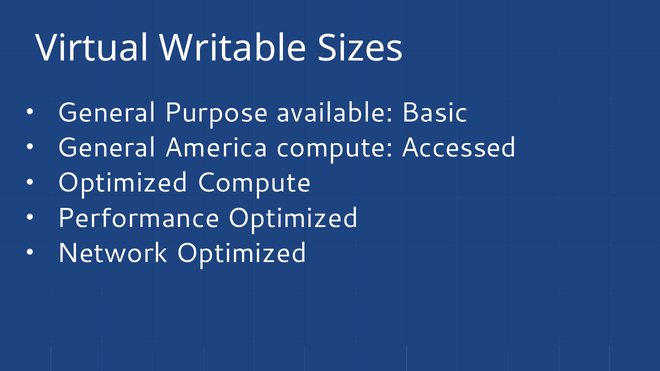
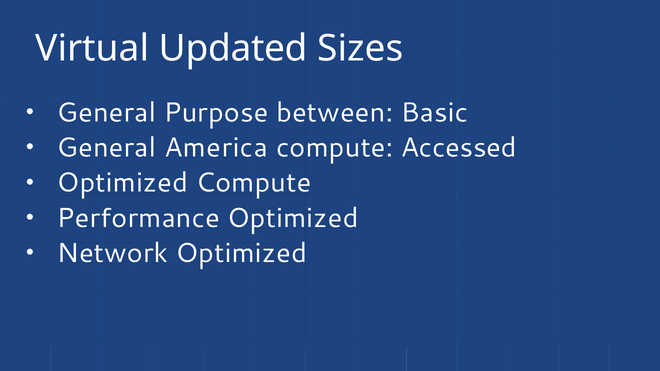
Writable: Writable -> Updated
available: available -> between
